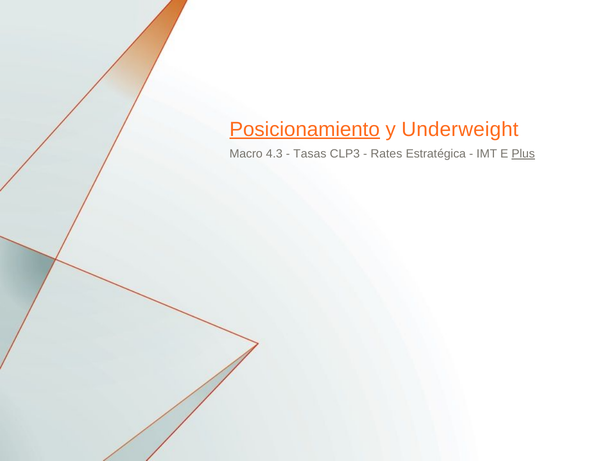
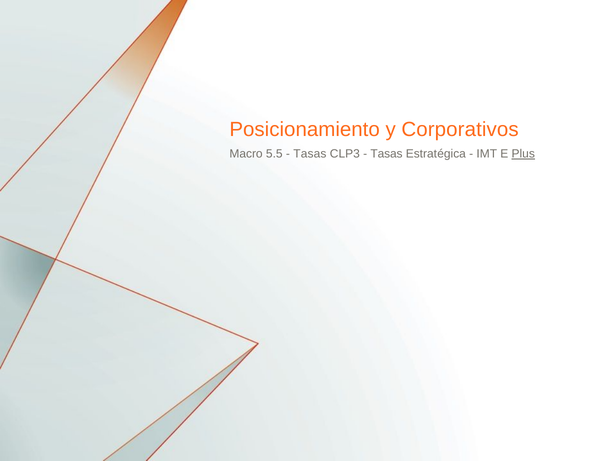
Posicionamiento underline: present -> none
Underweight: Underweight -> Corporativos
4.3: 4.3 -> 5.5
Rates at (386, 154): Rates -> Tasas
